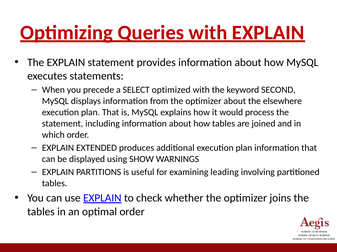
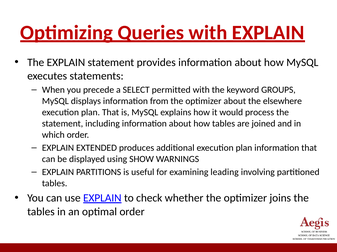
optimized: optimized -> permitted
SECOND: SECOND -> GROUPS
